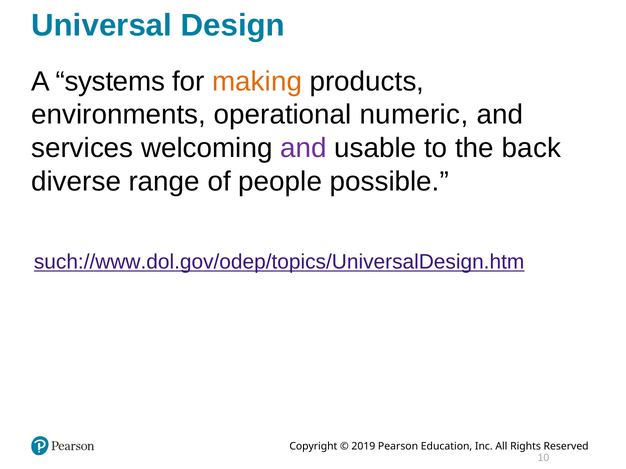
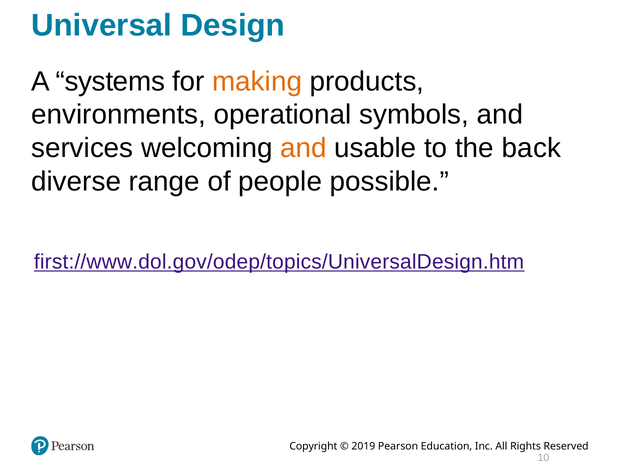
numeric: numeric -> symbols
and at (303, 148) colour: purple -> orange
such://www.dol.gov/odep/topics/UniversalDesign.htm: such://www.dol.gov/odep/topics/UniversalDesign.htm -> first://www.dol.gov/odep/topics/UniversalDesign.htm
